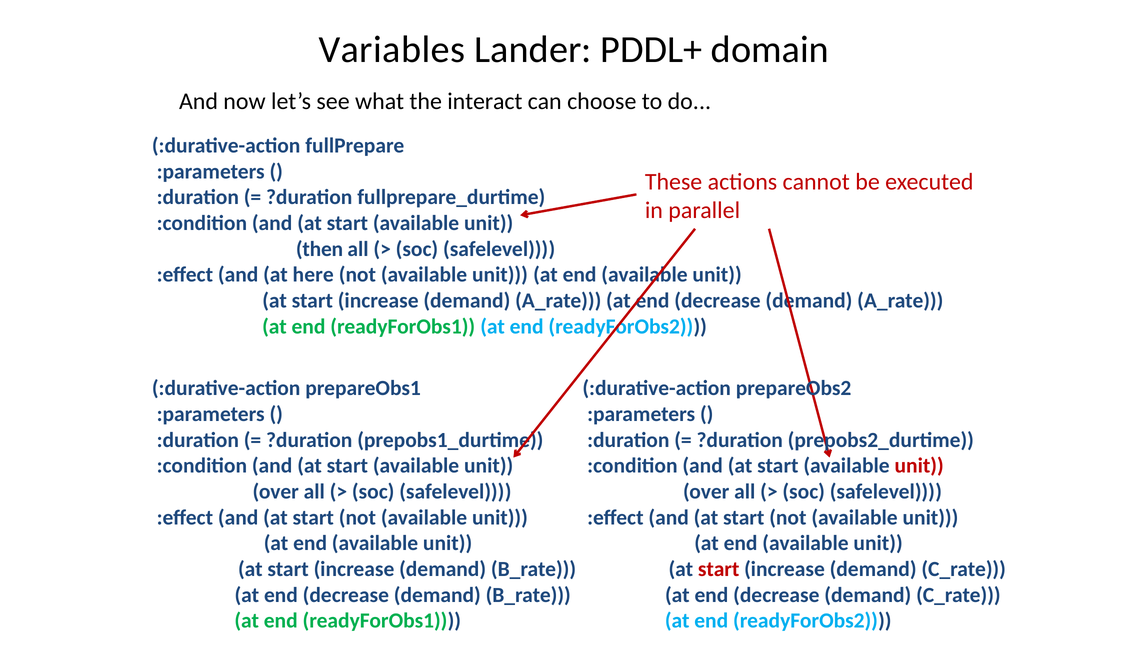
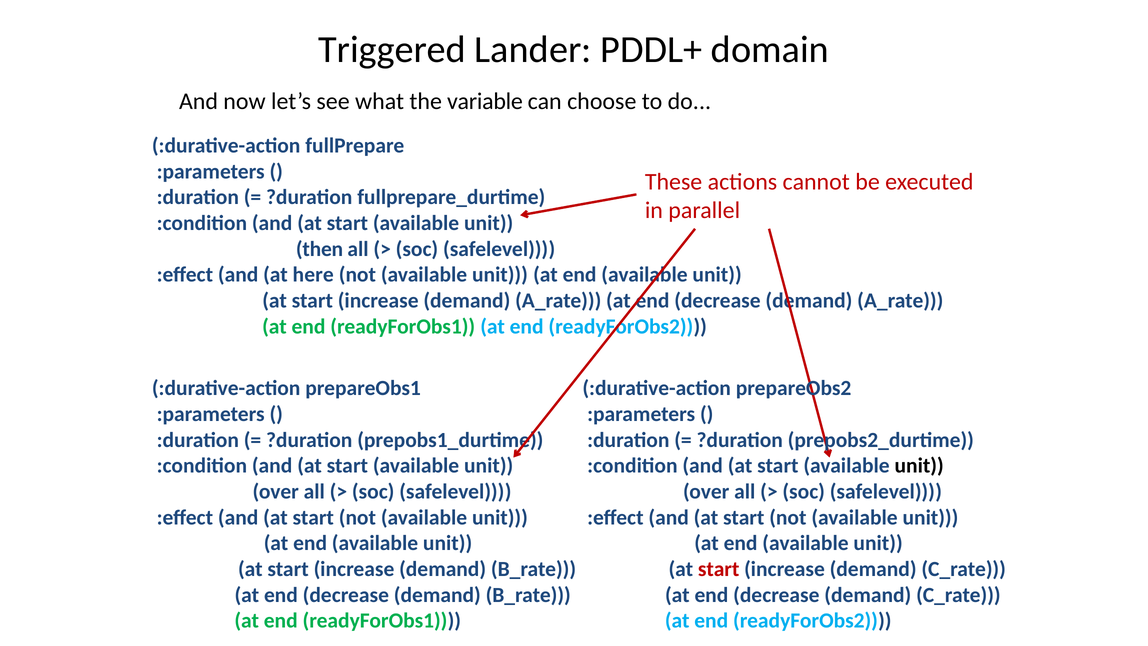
Variables: Variables -> Triggered
interact: interact -> variable
unit at (919, 466) colour: red -> black
